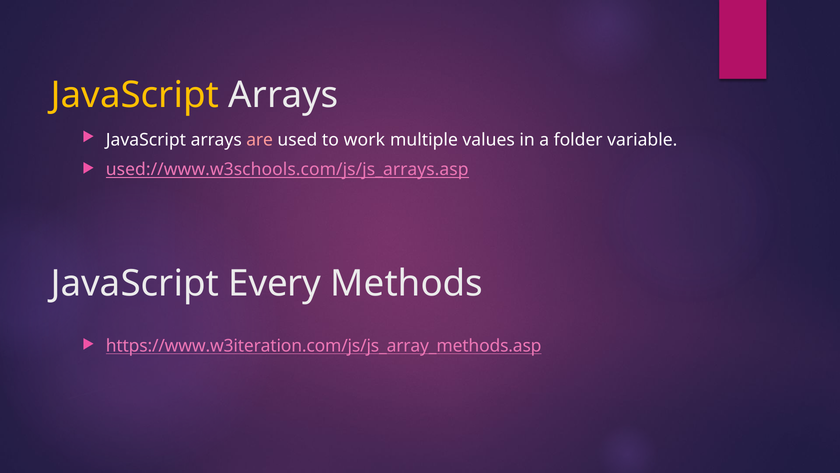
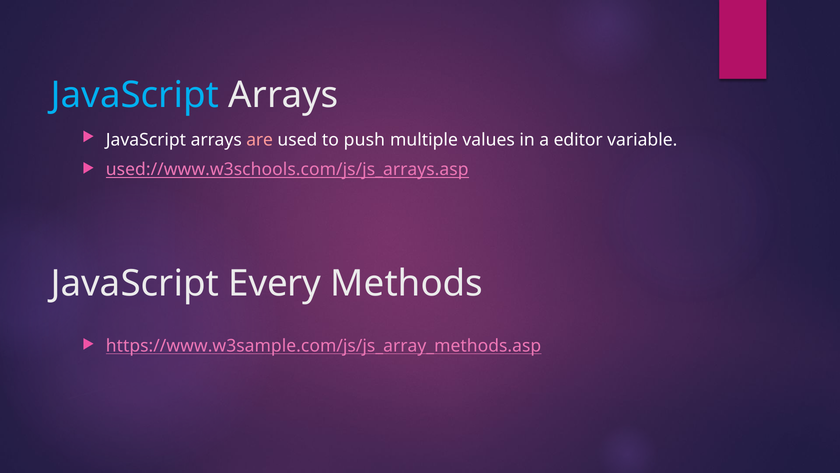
JavaScript at (135, 95) colour: yellow -> light blue
work: work -> push
folder: folder -> editor
https://www.w3iteration.com/js/js_array_methods.asp: https://www.w3iteration.com/js/js_array_methods.asp -> https://www.w3sample.com/js/js_array_methods.asp
